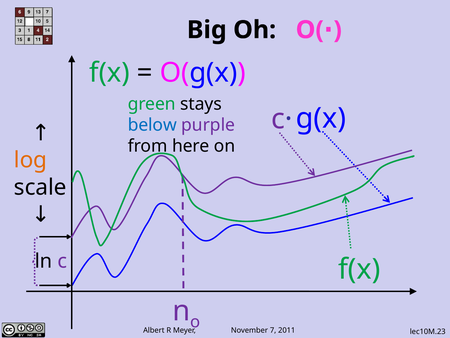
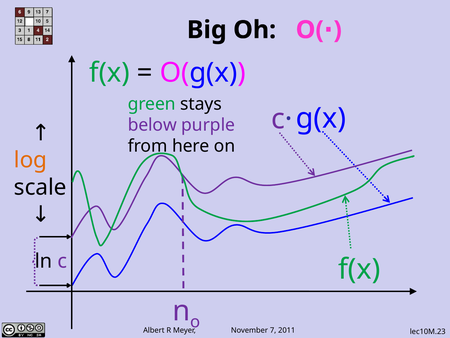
below colour: blue -> purple
